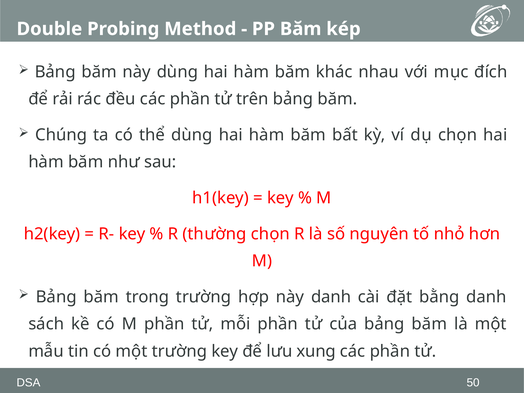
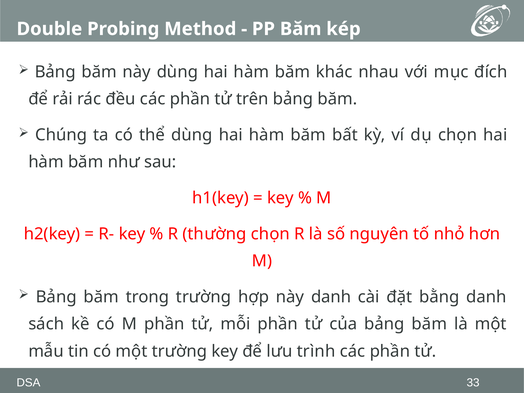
xung: xung -> trình
50: 50 -> 33
